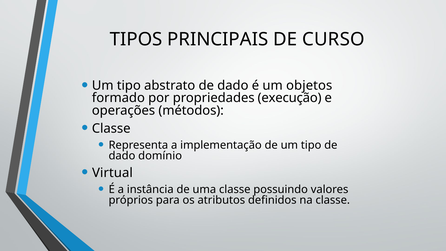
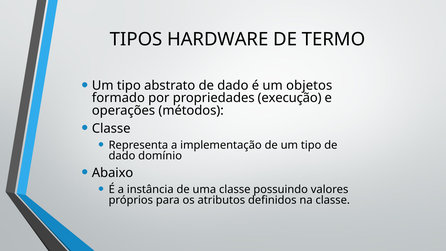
PRINCIPAIS: PRINCIPAIS -> HARDWARE
CURSO: CURSO -> TERMO
Virtual: Virtual -> Abaixo
